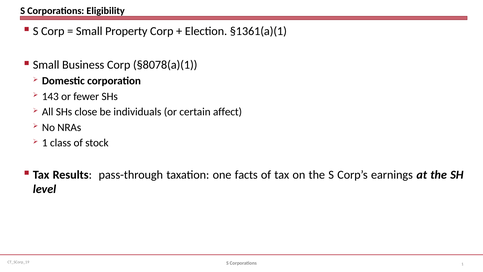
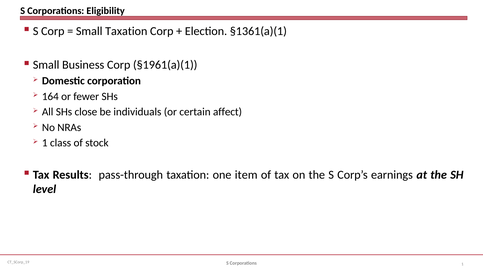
Small Property: Property -> Taxation
§8078(a)(1: §8078(a)(1 -> §1961(a)(1
143: 143 -> 164
facts: facts -> item
